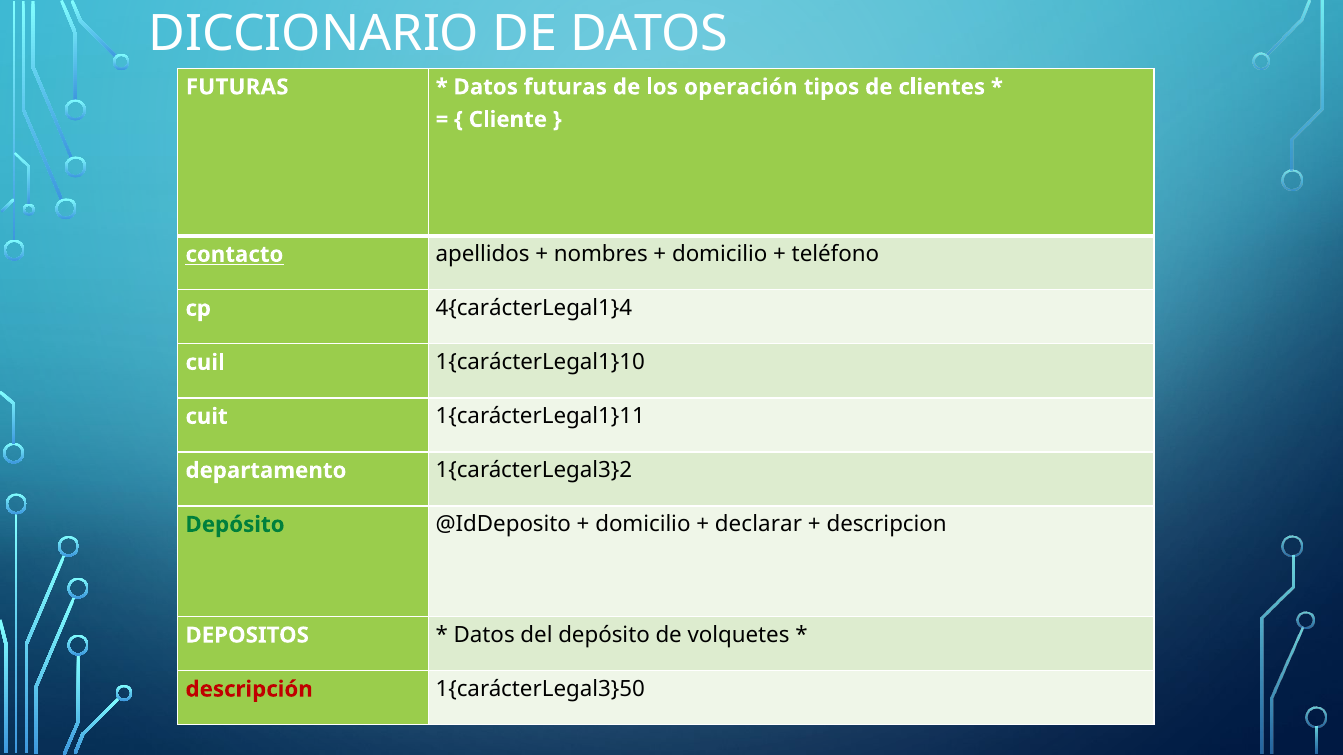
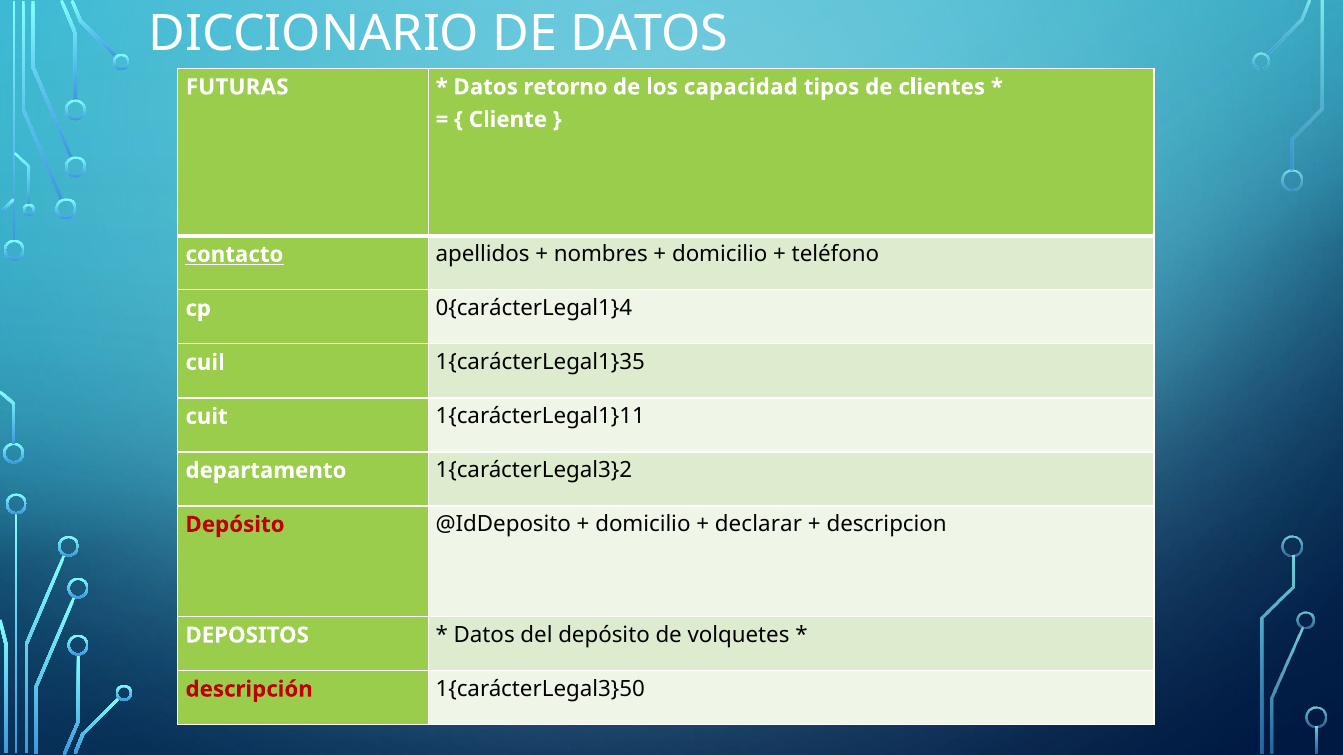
futuras at (565, 87): futuras -> retorno
operación: operación -> capacidad
4{carácterLegal1}4: 4{carácterLegal1}4 -> 0{carácterLegal1}4
1{carácterLegal1}10: 1{carácterLegal1}10 -> 1{carácterLegal1}35
Depósito at (235, 525) colour: green -> red
